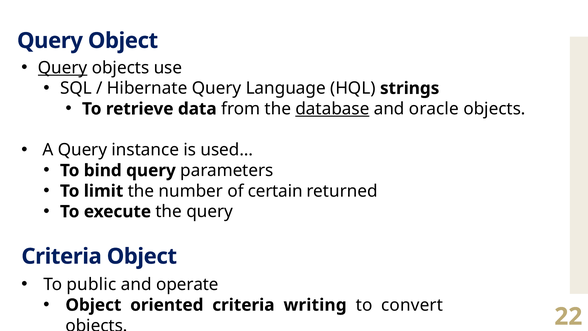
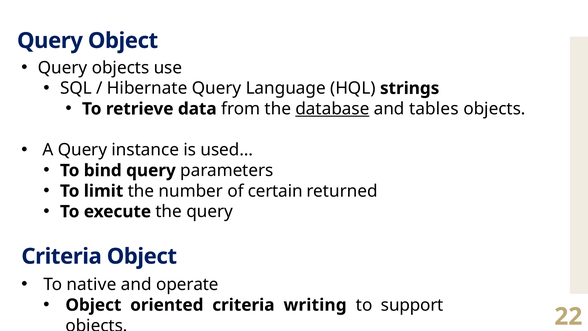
Query at (63, 68) underline: present -> none
oracle: oracle -> tables
public: public -> native
convert: convert -> support
